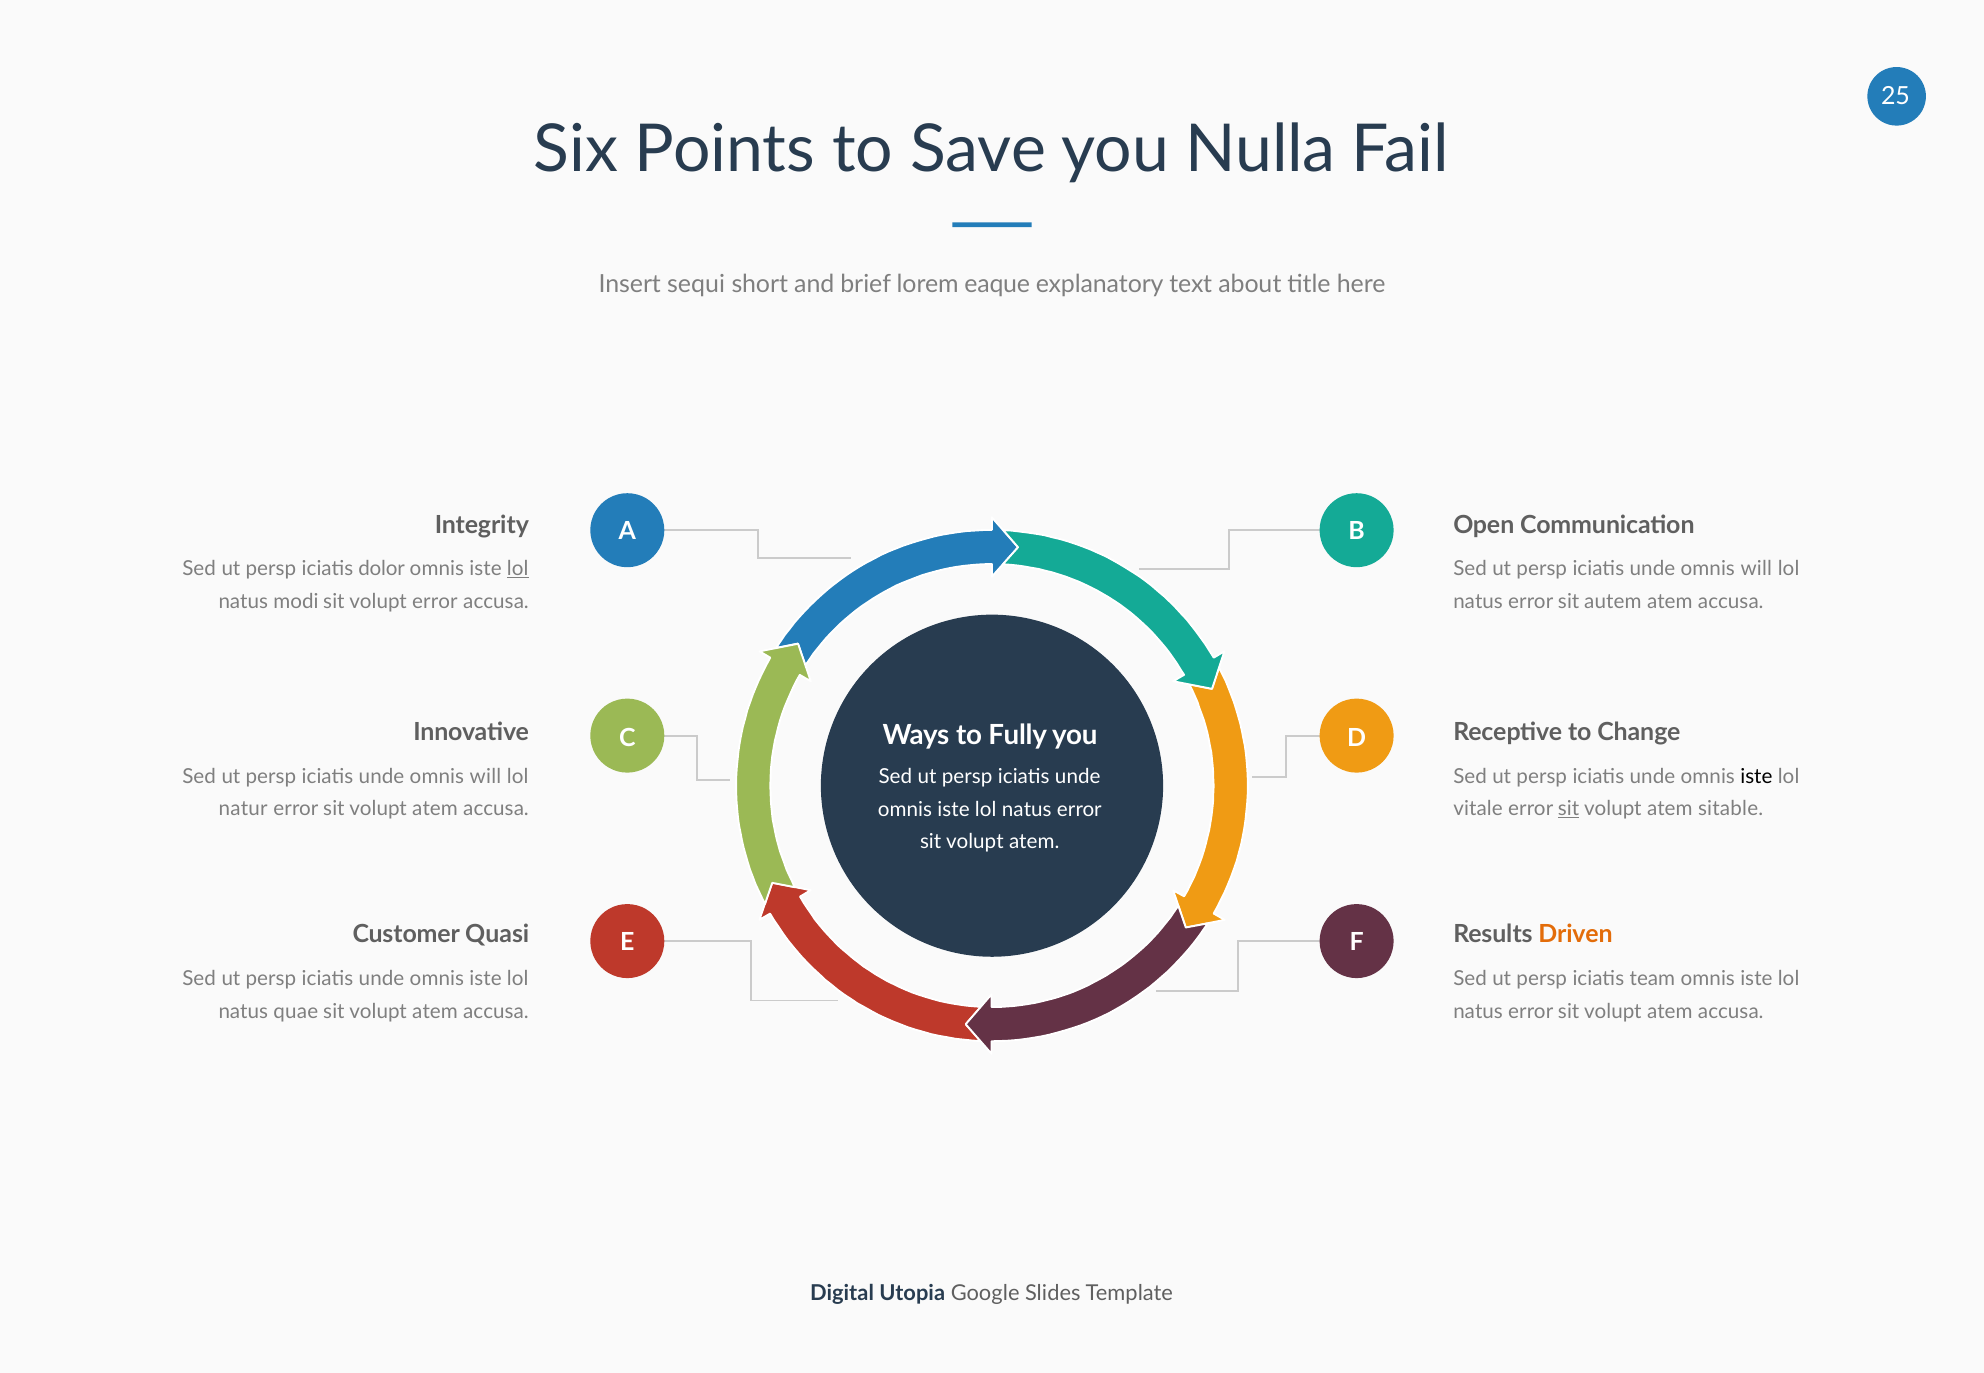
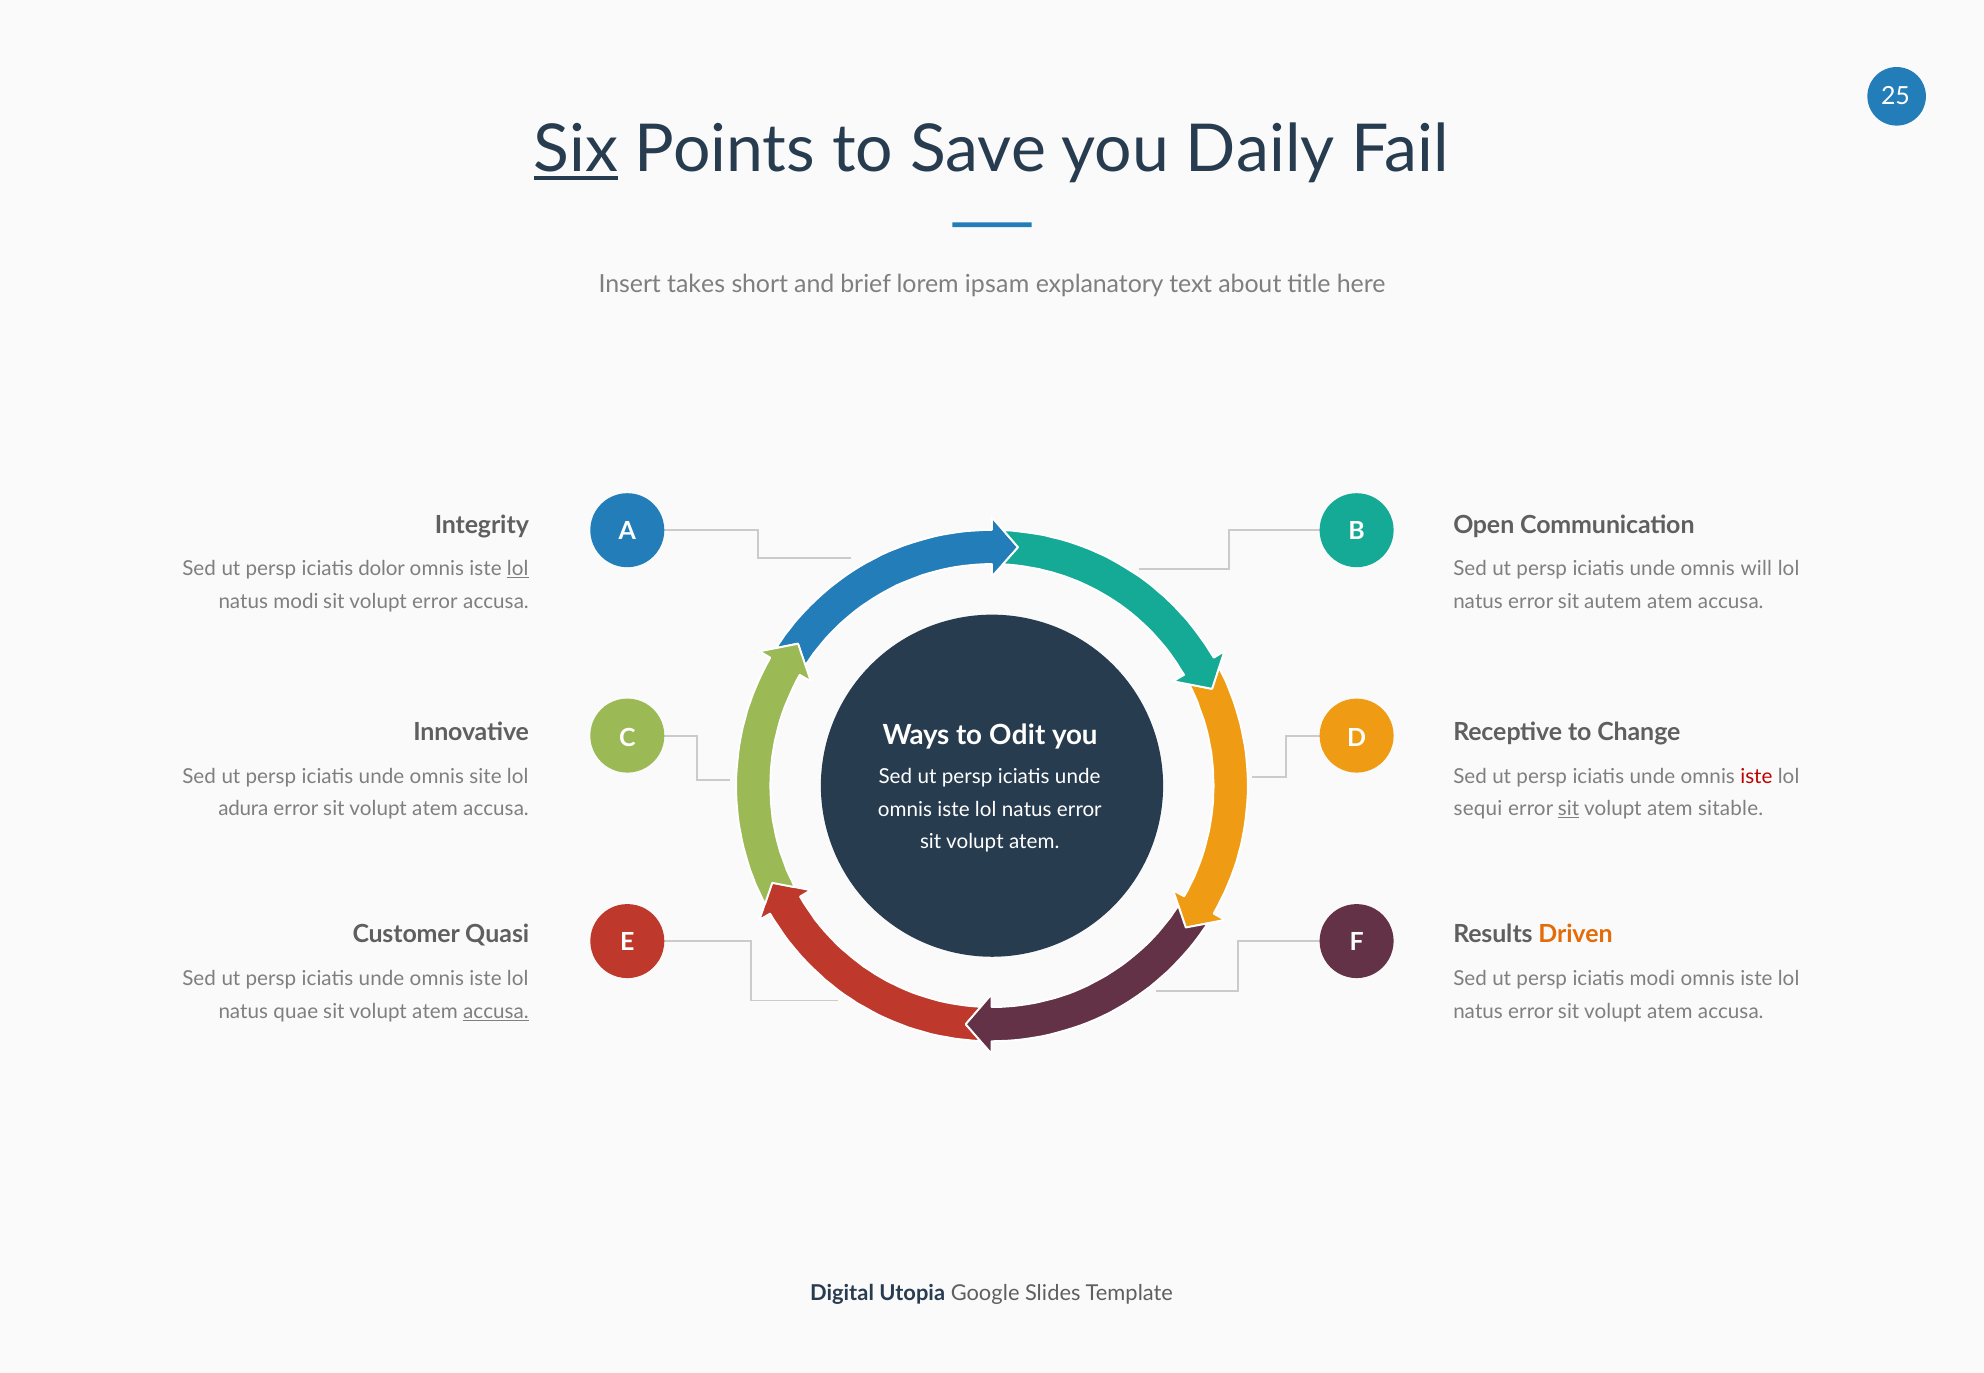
Six underline: none -> present
Nulla: Nulla -> Daily
sequi: sequi -> takes
eaque: eaque -> ipsam
Fully: Fully -> Odit
will at (485, 777): will -> site
iste at (1756, 777) colour: black -> red
natur: natur -> adura
vitale: vitale -> sequi
iciatis team: team -> modi
accusa at (496, 1012) underline: none -> present
